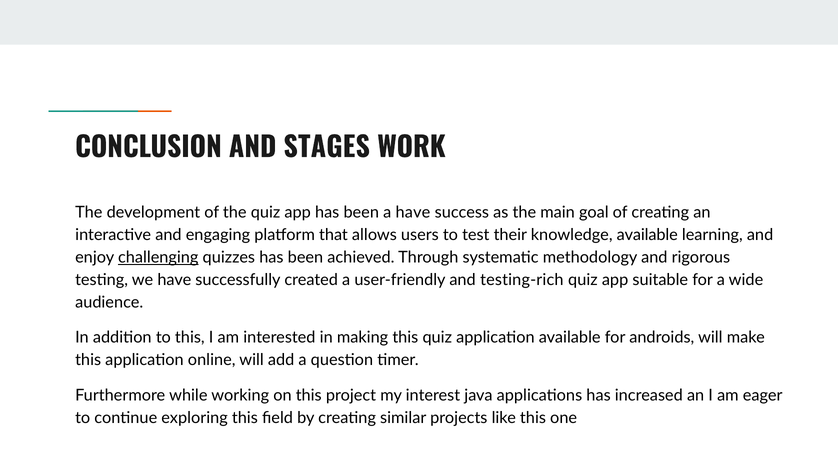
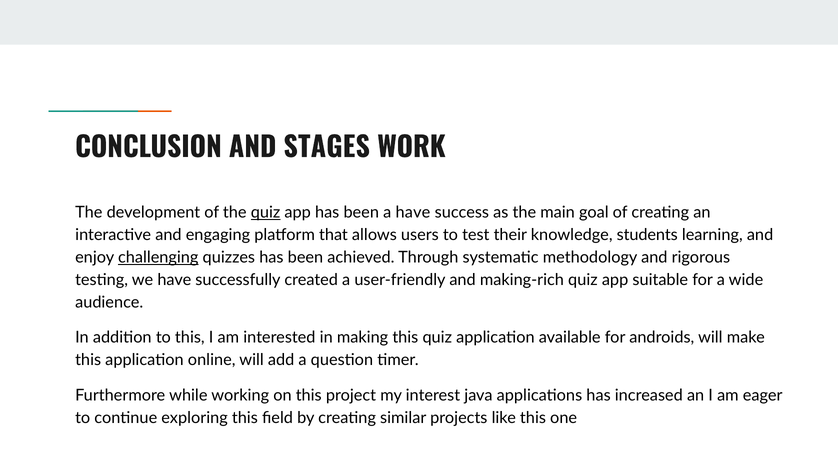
quiz at (266, 213) underline: none -> present
knowledge available: available -> students
testing-rich: testing-rich -> making-rich
